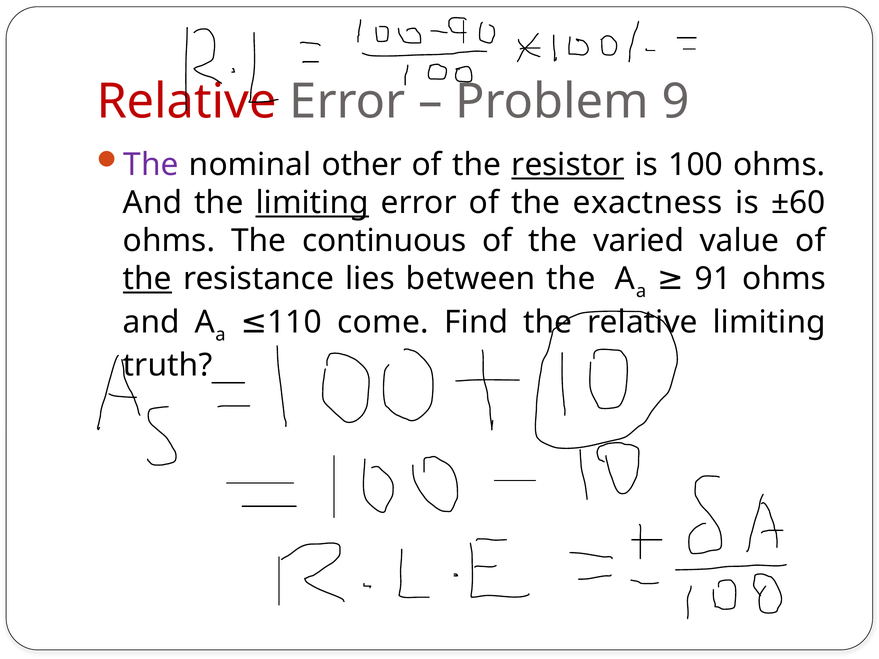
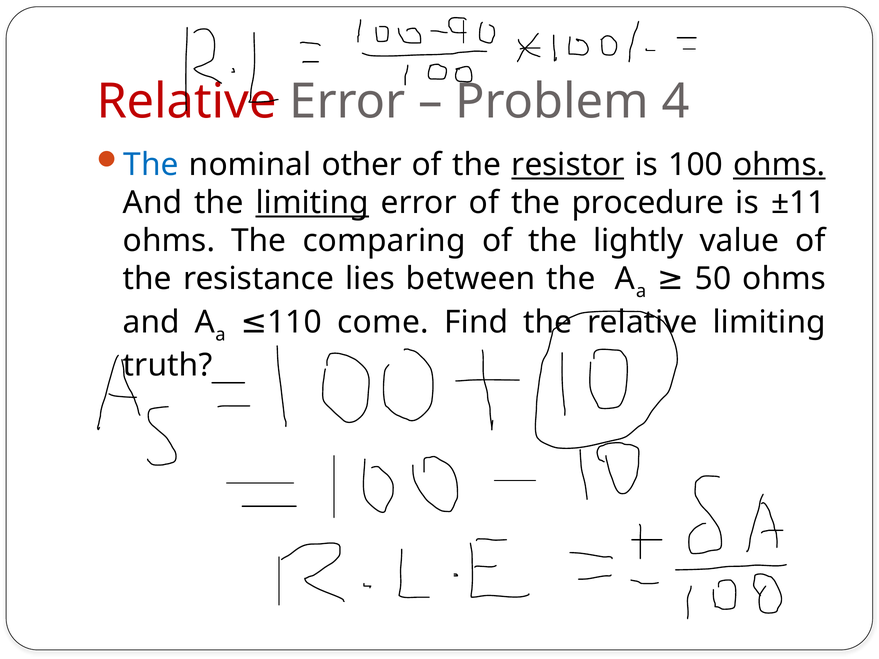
9: 9 -> 4
The at (151, 165) colour: purple -> blue
ohms at (779, 165) underline: none -> present
exactness: exactness -> procedure
±60: ±60 -> ±11
continuous: continuous -> comparing
varied: varied -> lightly
the at (147, 279) underline: present -> none
91: 91 -> 50
